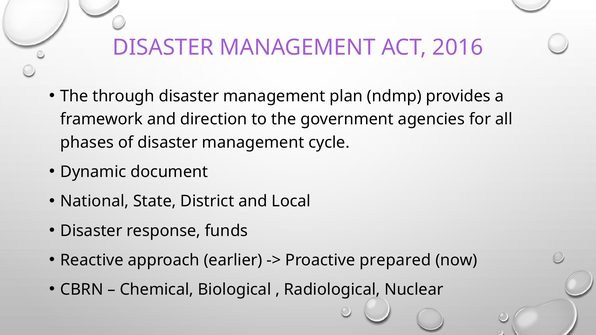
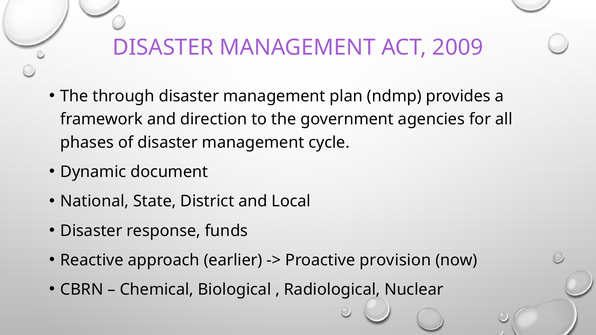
2016: 2016 -> 2009
prepared: prepared -> provision
